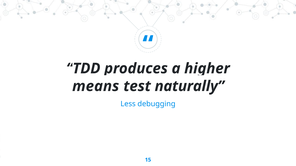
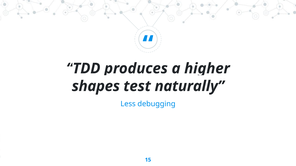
means: means -> shapes
